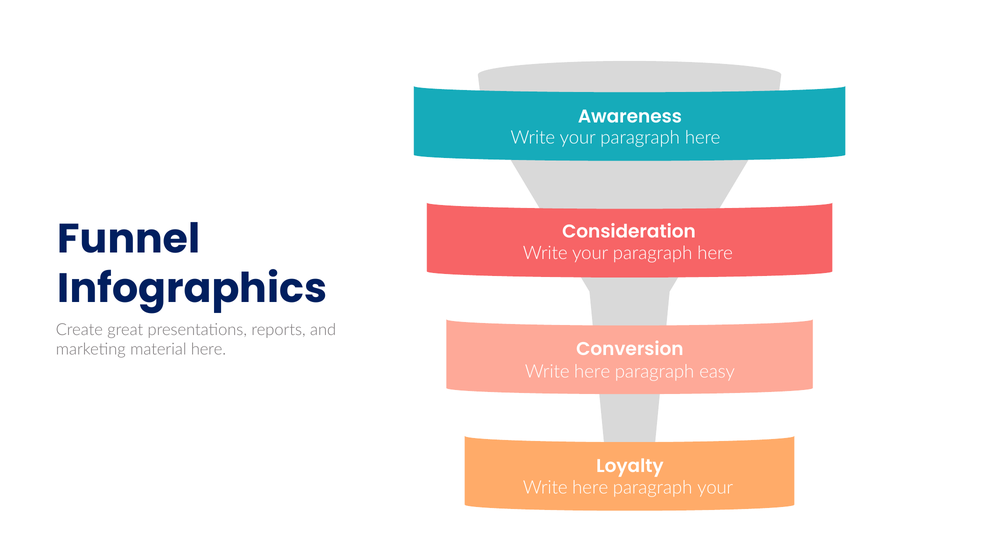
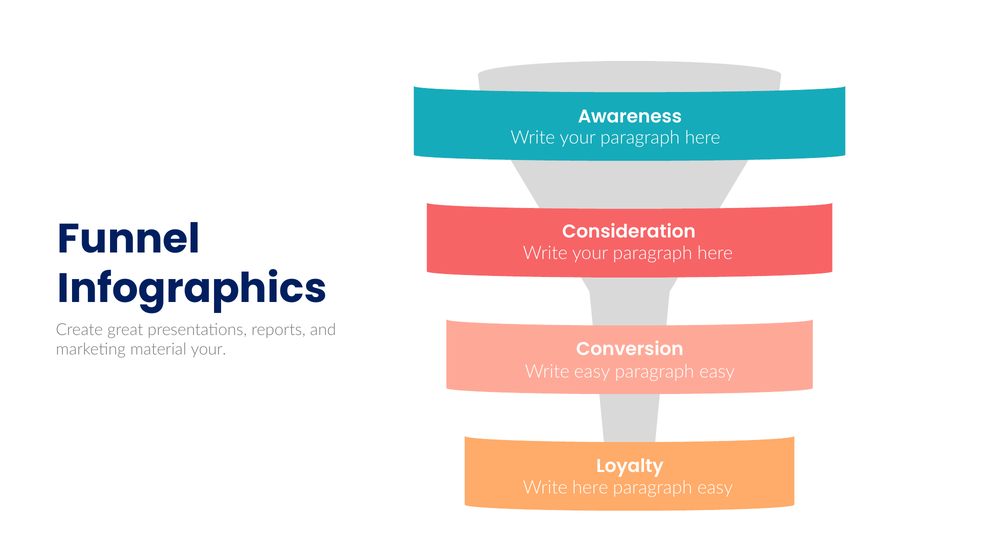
material here: here -> your
here at (592, 371): here -> easy
your at (715, 488): your -> easy
